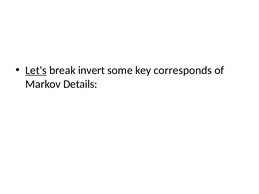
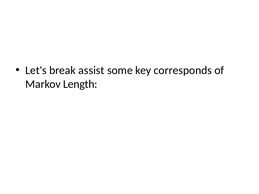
Let's underline: present -> none
invert: invert -> assist
Details: Details -> Length
